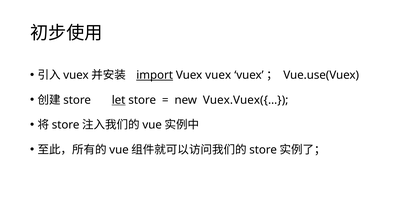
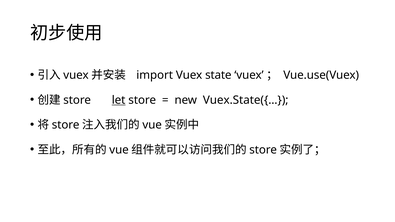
import underline: present -> none
vuex at (218, 75): vuex -> state
Vuex.Vuex({…: Vuex.Vuex({… -> Vuex.State({…
